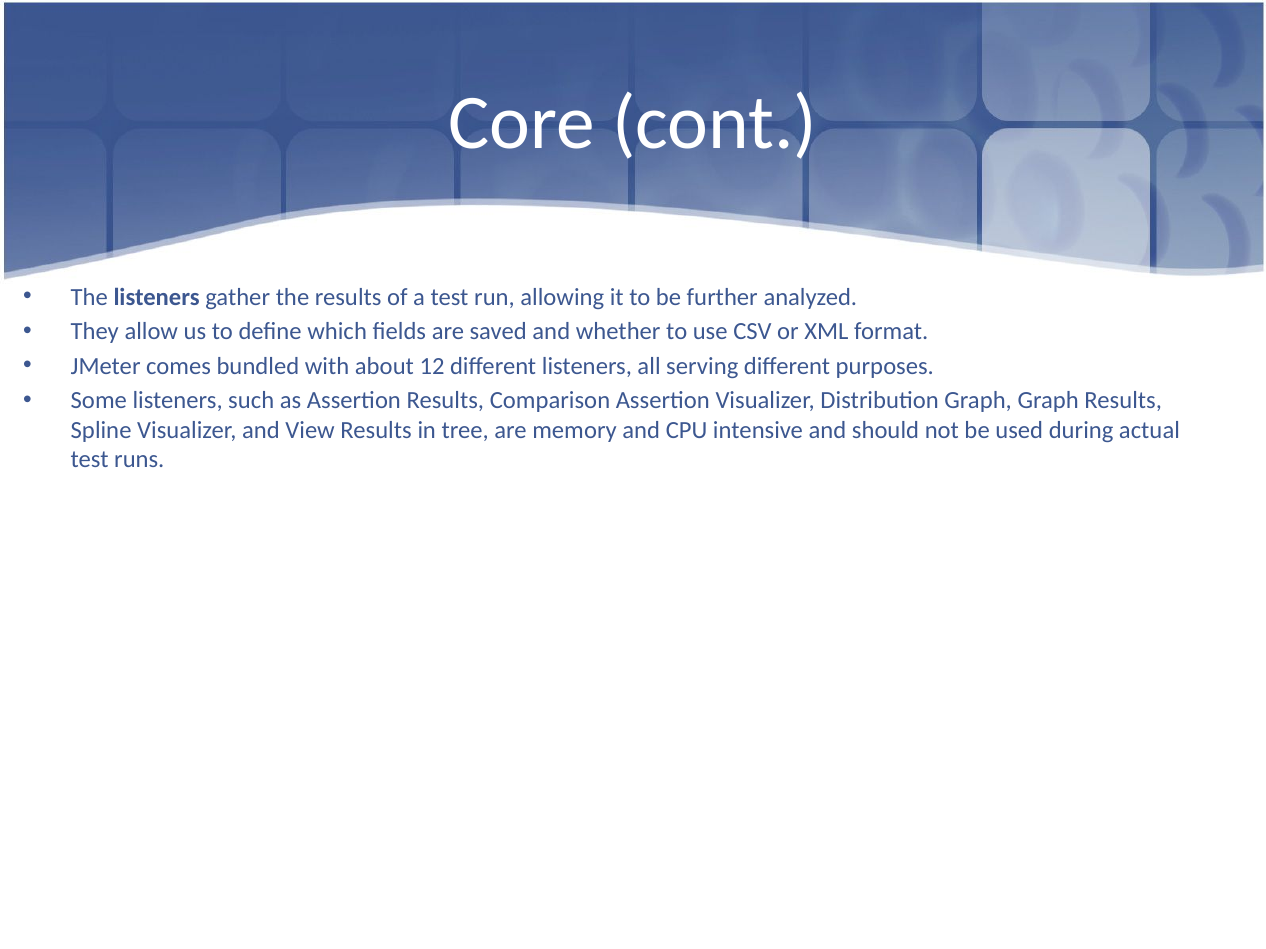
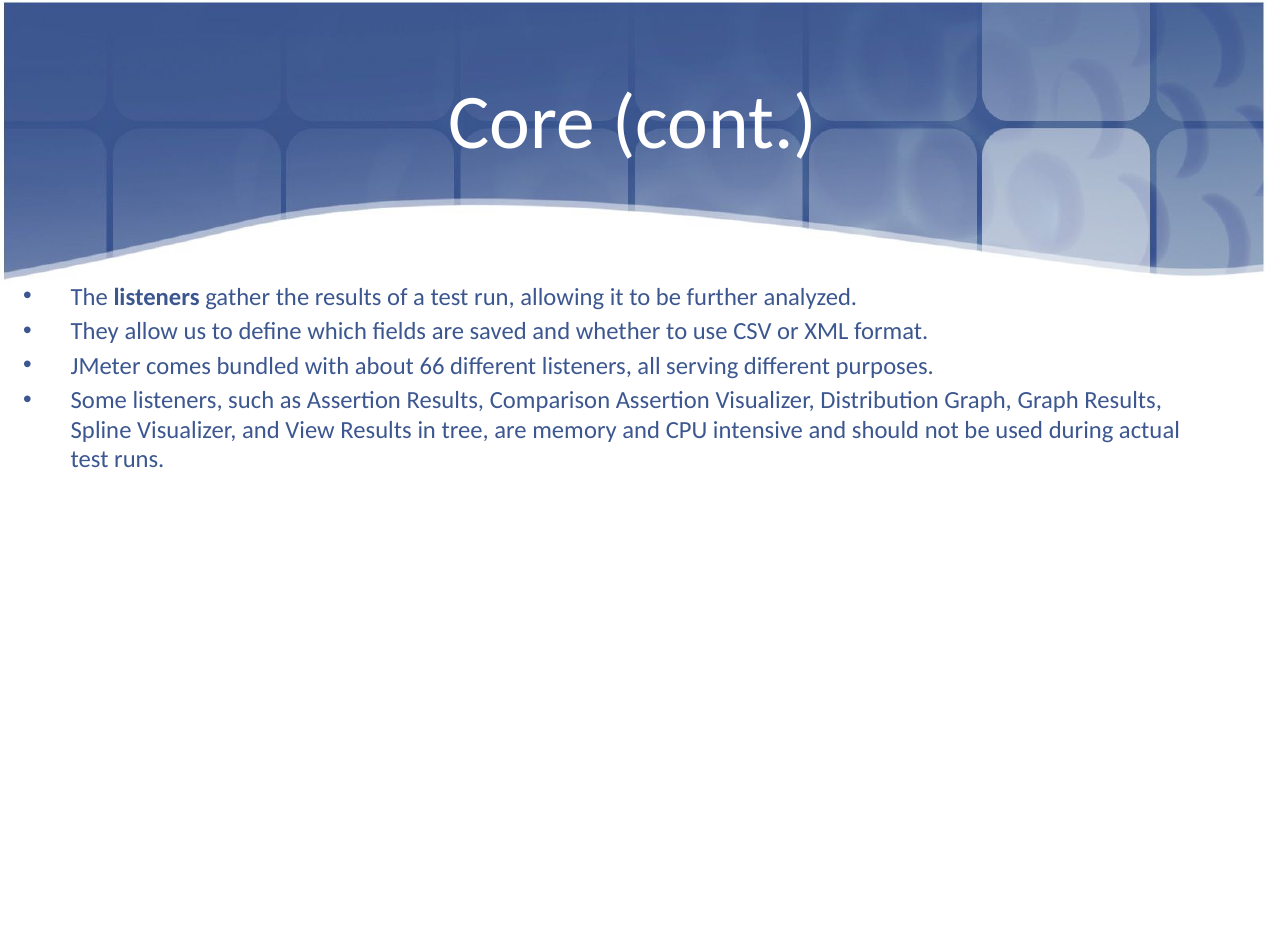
12: 12 -> 66
